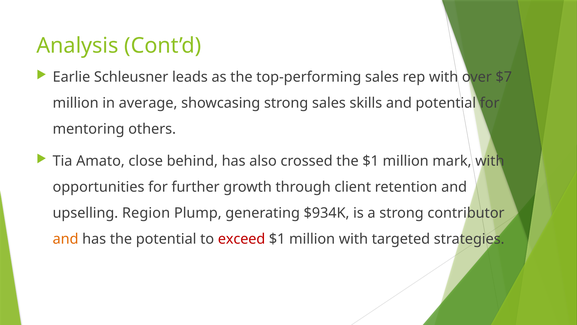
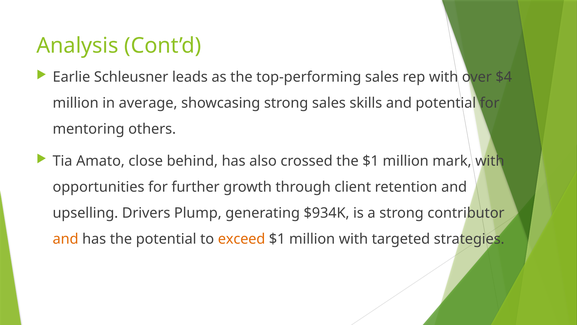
$7: $7 -> $4
Region: Region -> Drivers
exceed colour: red -> orange
